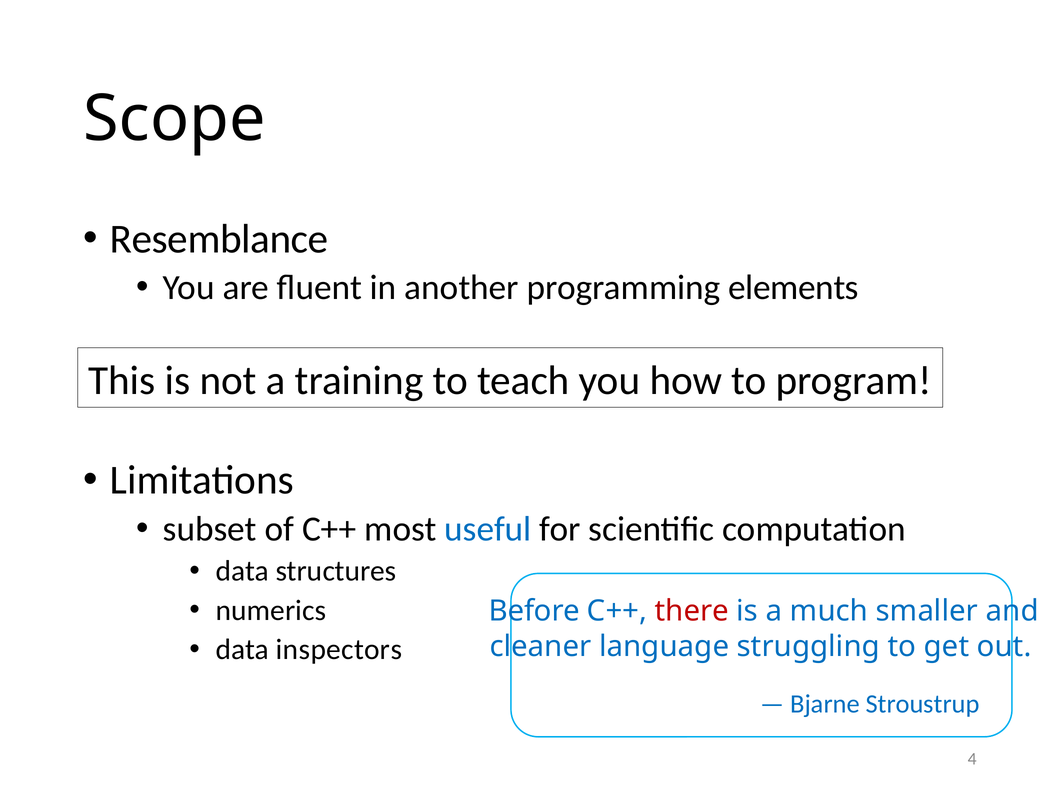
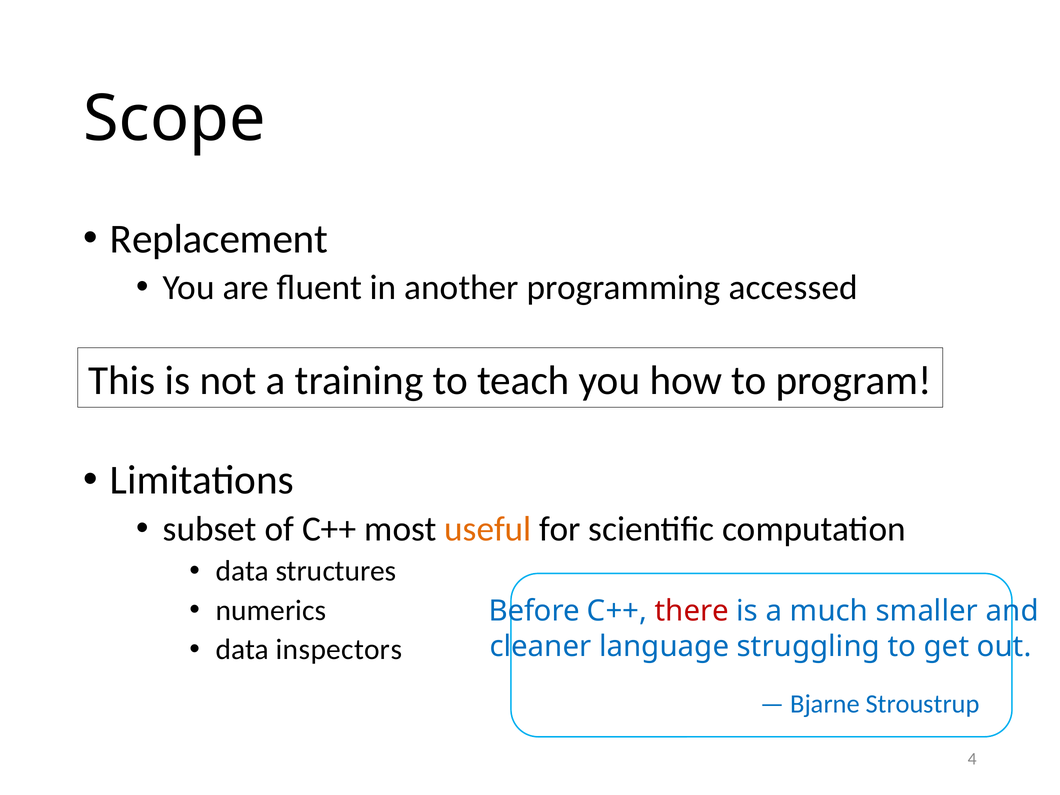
Resemblance: Resemblance -> Replacement
elements: elements -> accessed
useful colour: blue -> orange
